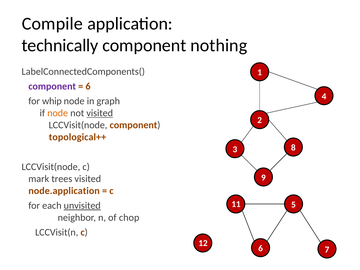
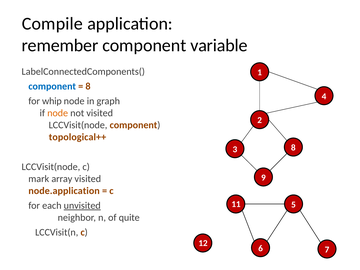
technically: technically -> remember
nothing: nothing -> variable
component at (52, 86) colour: purple -> blue
6 at (88, 86): 6 -> 8
visited at (100, 113) underline: present -> none
trees: trees -> array
chop: chop -> quite
